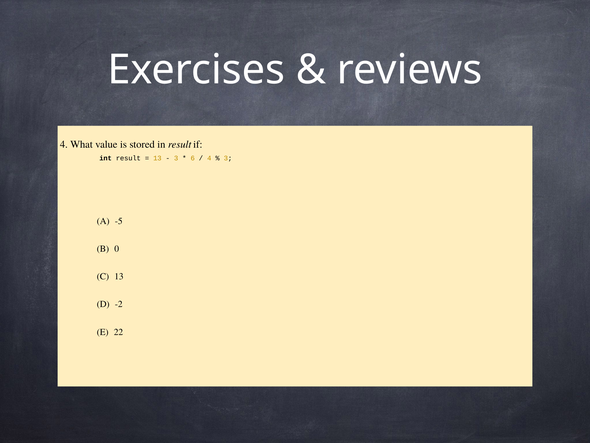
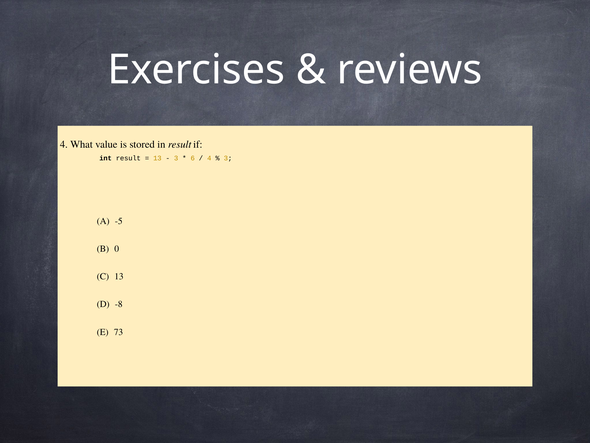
-2: -2 -> -8
22: 22 -> 73
